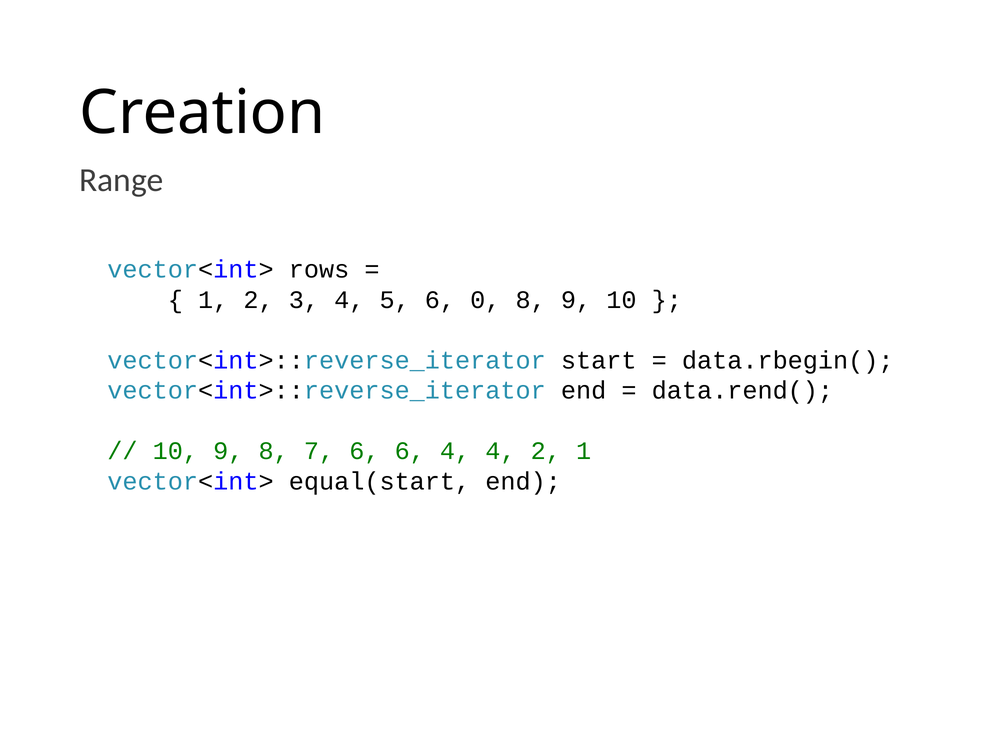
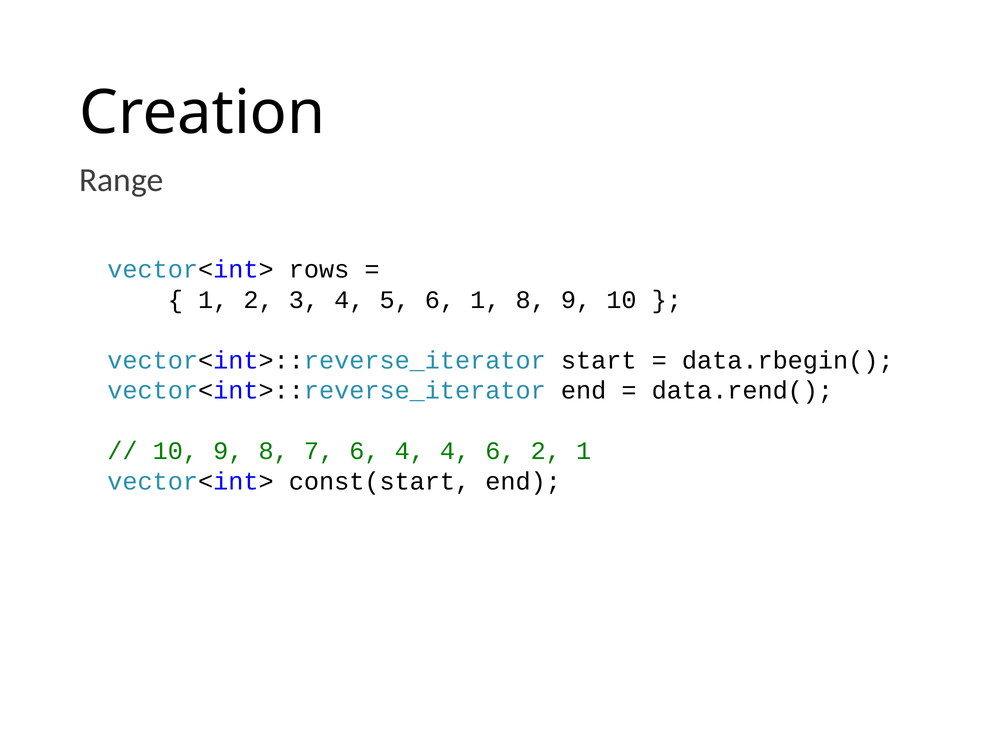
6 0: 0 -> 1
6 6: 6 -> 4
4 4: 4 -> 6
equal(start: equal(start -> const(start
